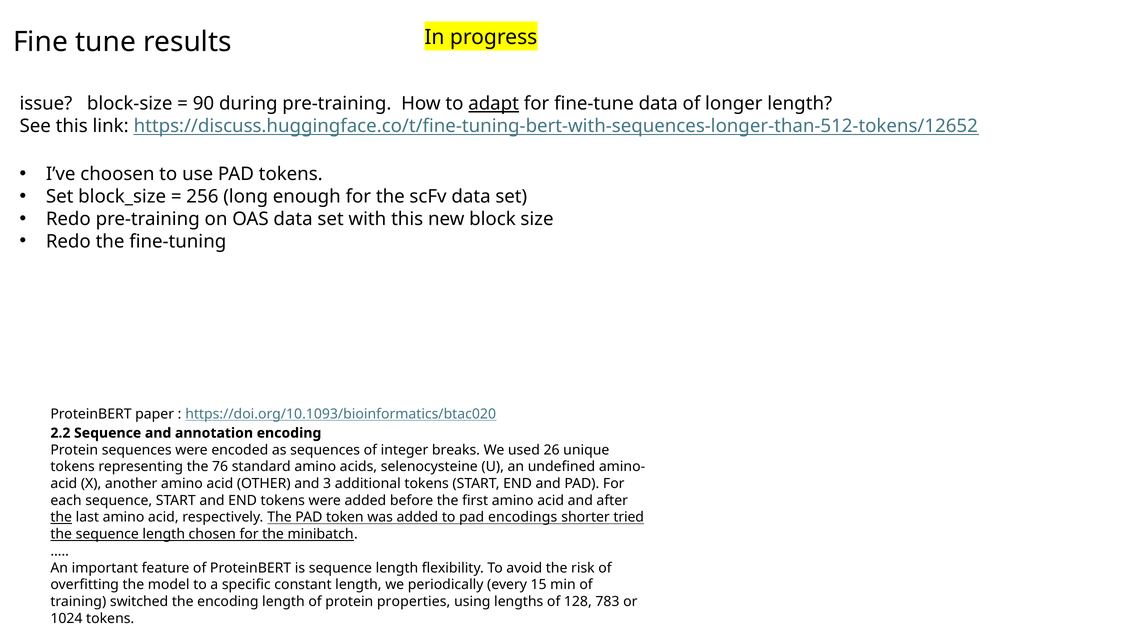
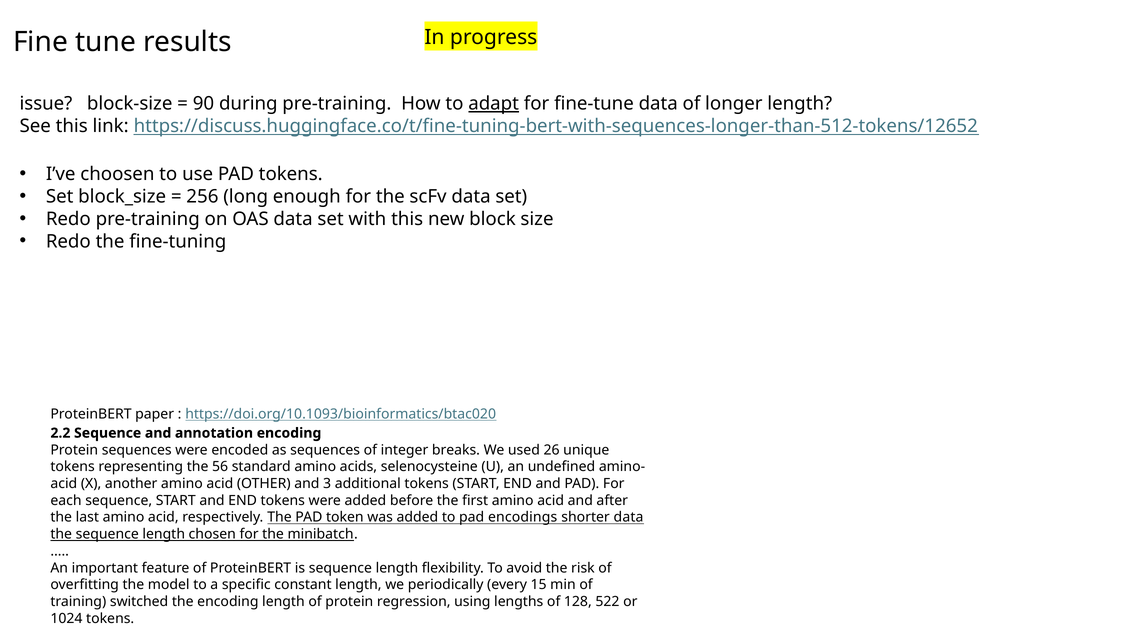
76: 76 -> 56
the at (61, 518) underline: present -> none
shorter tried: tried -> data
properties: properties -> regression
783: 783 -> 522
